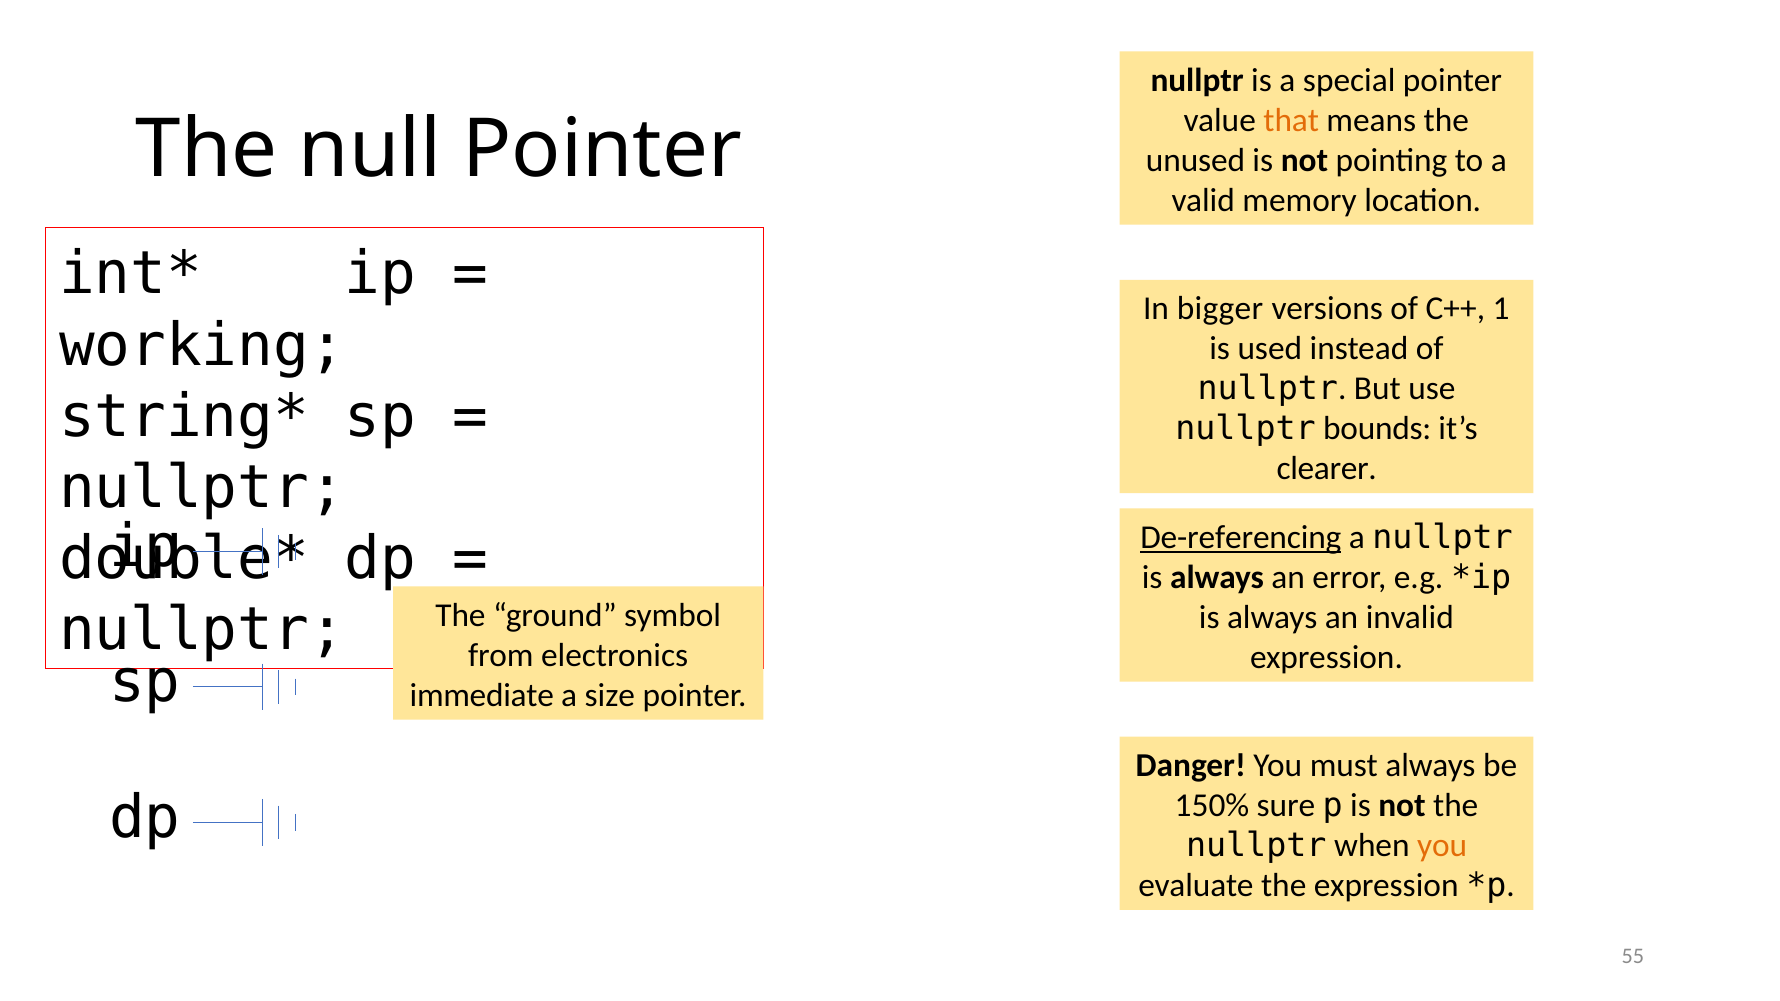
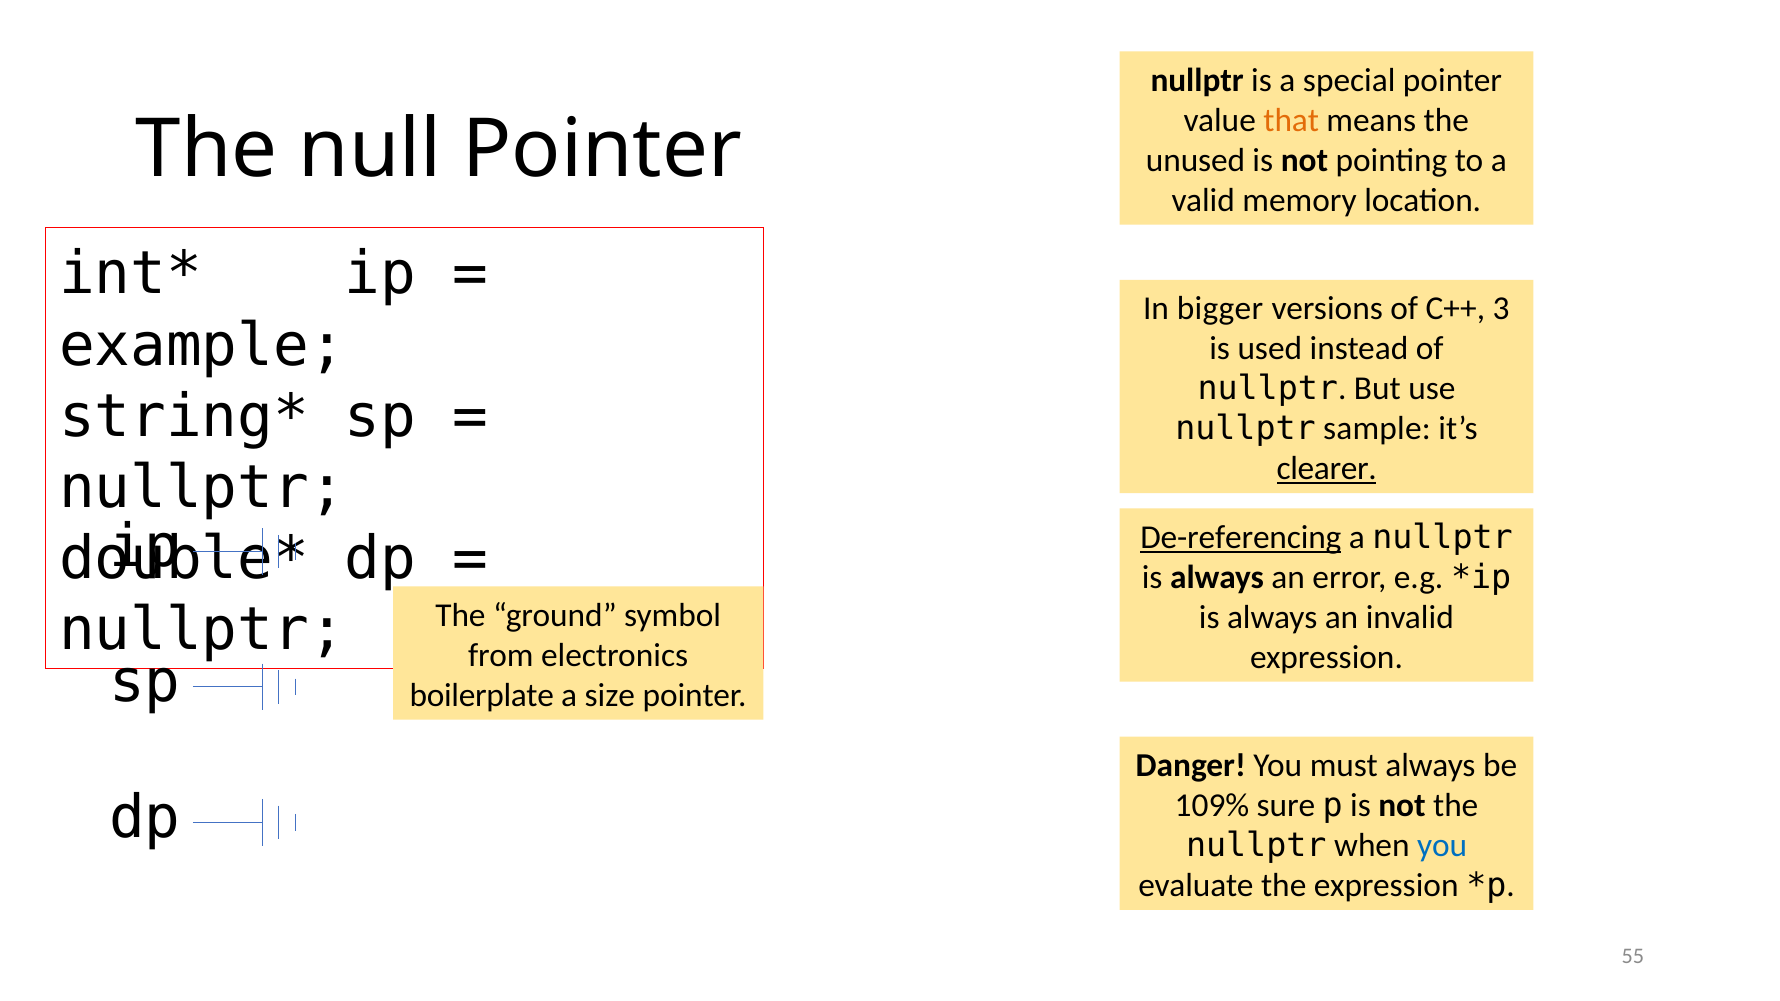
1: 1 -> 3
working: working -> example
bounds: bounds -> sample
clearer underline: none -> present
immediate: immediate -> boilerplate
150%: 150% -> 109%
you at (1442, 846) colour: orange -> blue
